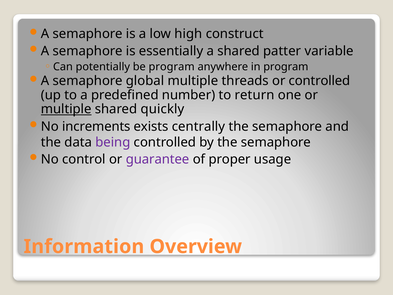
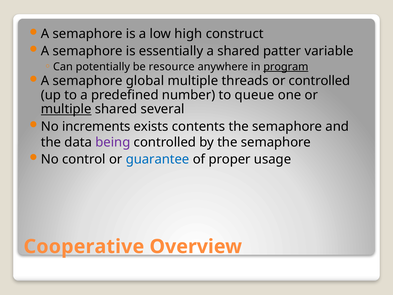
be program: program -> resource
program at (286, 67) underline: none -> present
return: return -> queue
quickly: quickly -> several
centrally: centrally -> contents
guarantee colour: purple -> blue
Information: Information -> Cooperative
